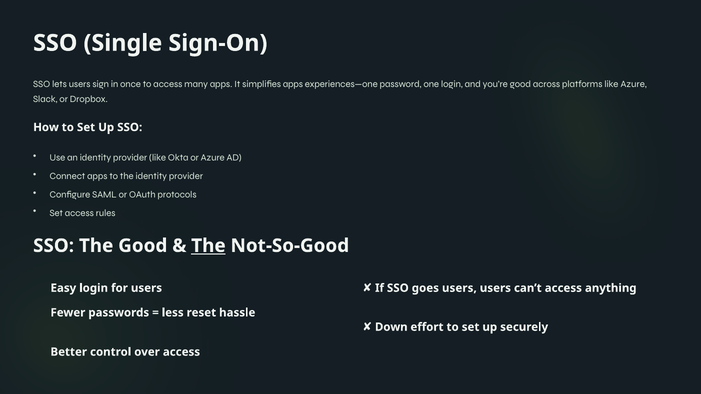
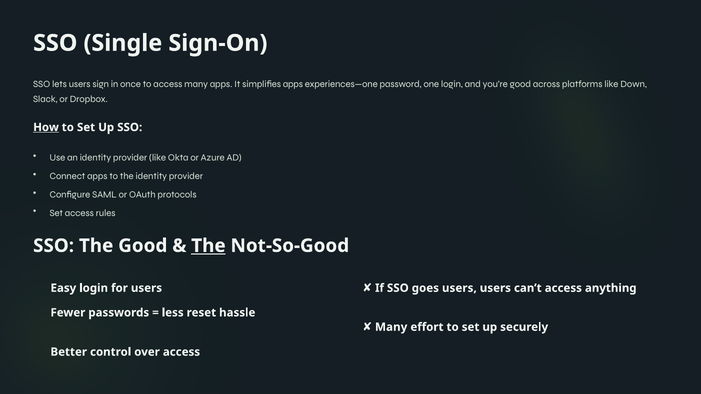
like Azure: Azure -> Down
How underline: none -> present
Down at (391, 327): Down -> Many
